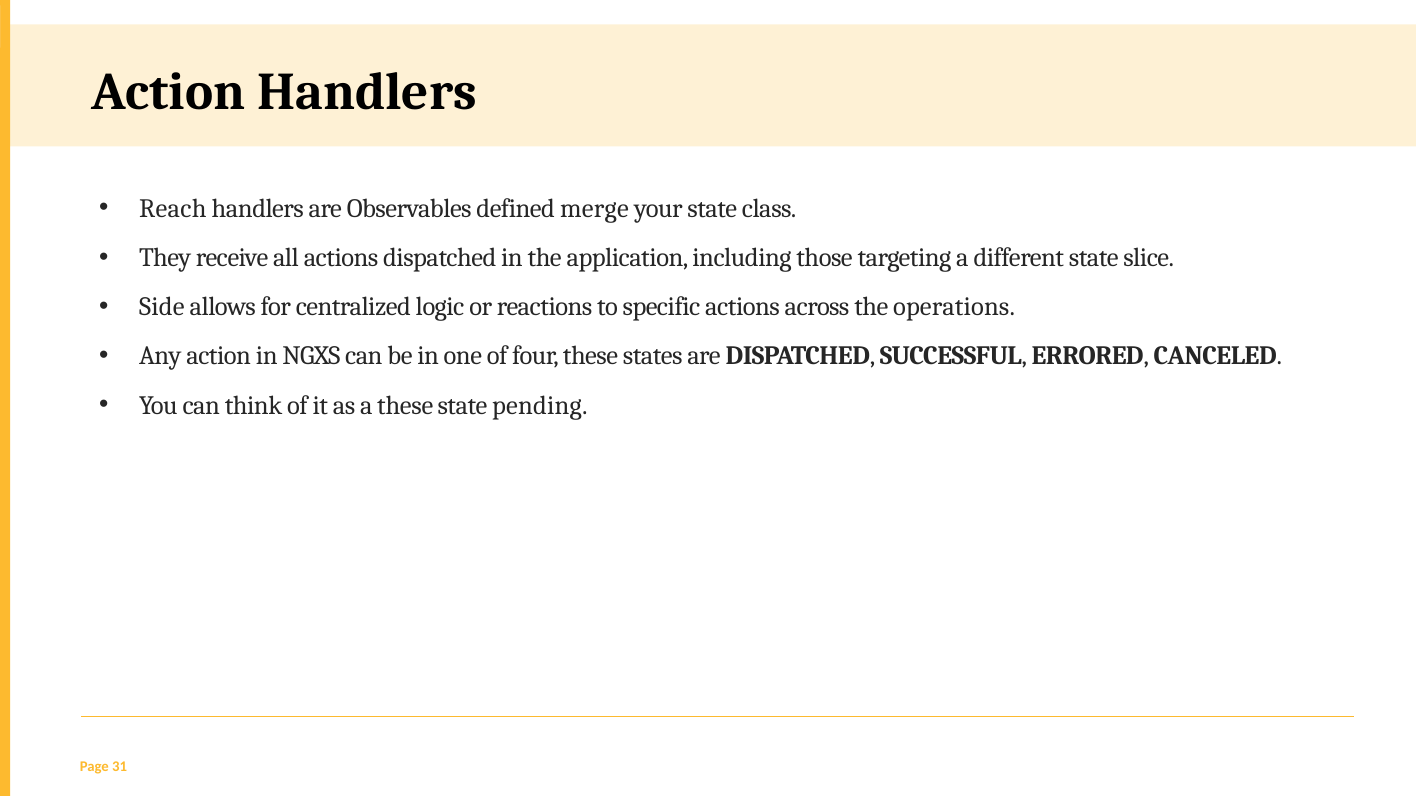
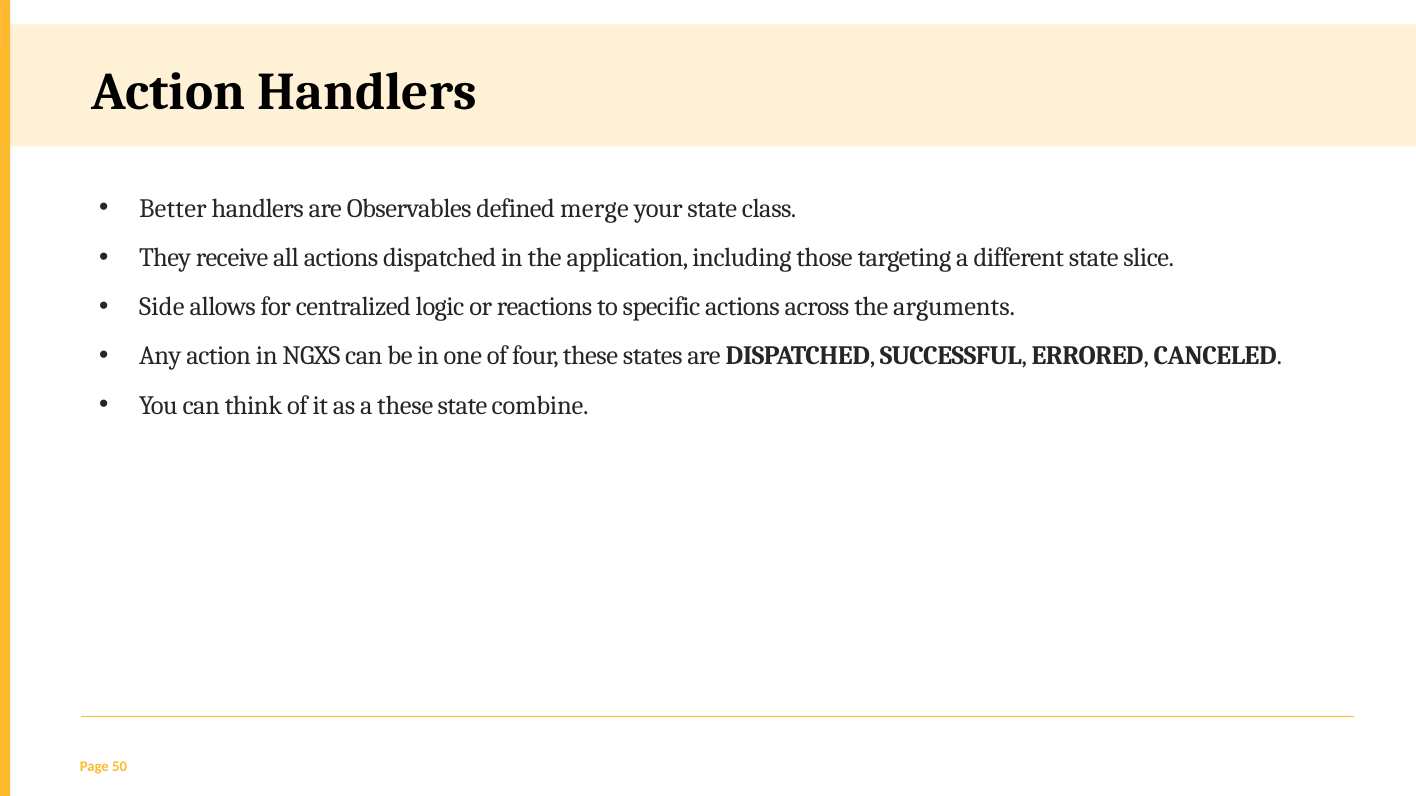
Reach: Reach -> Better
operations: operations -> arguments
pending: pending -> combine
31: 31 -> 50
